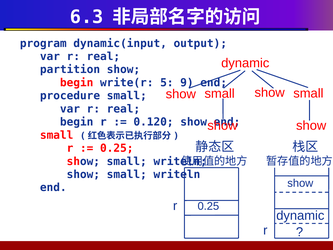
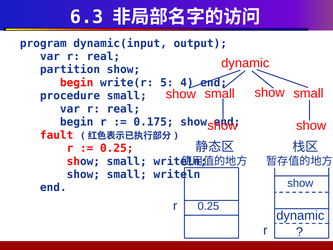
9: 9 -> 4
0.120: 0.120 -> 0.175
small at (57, 135): small -> fault
